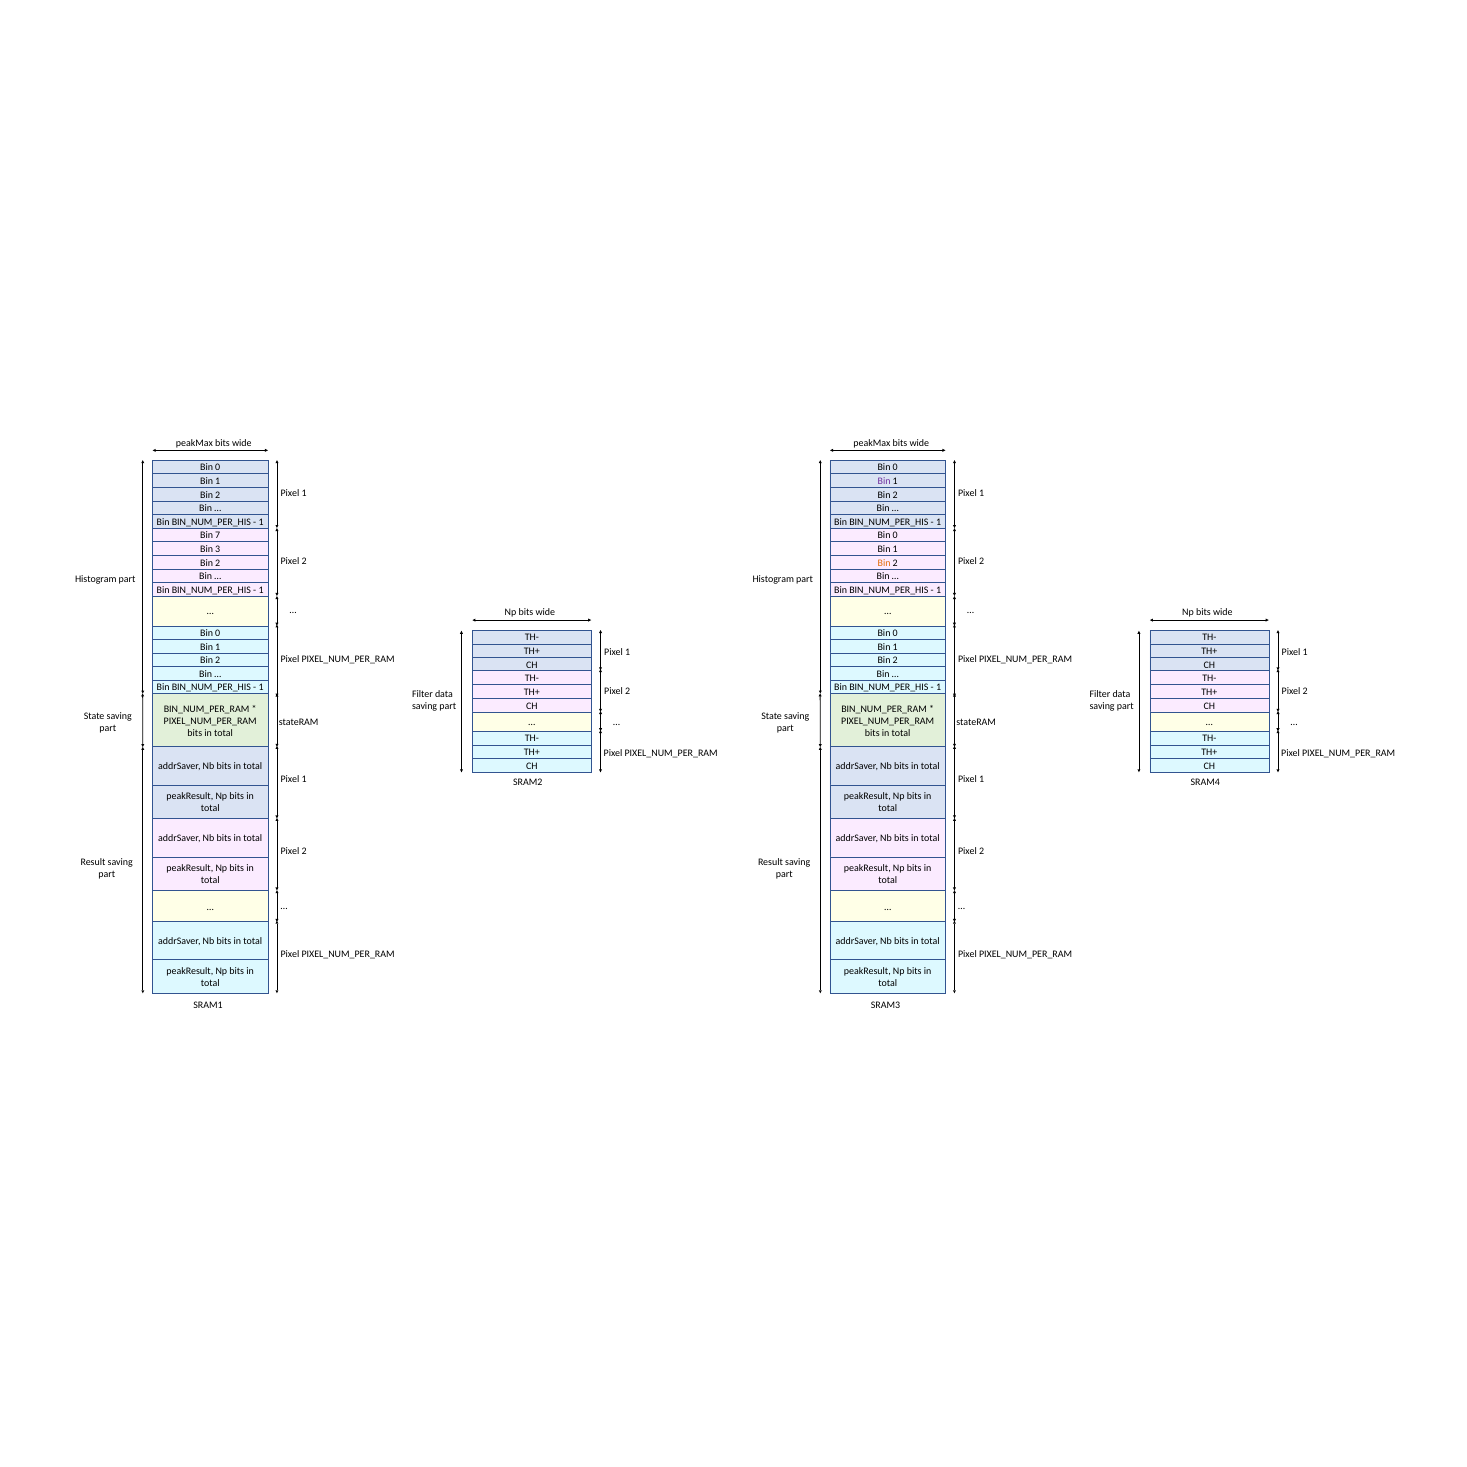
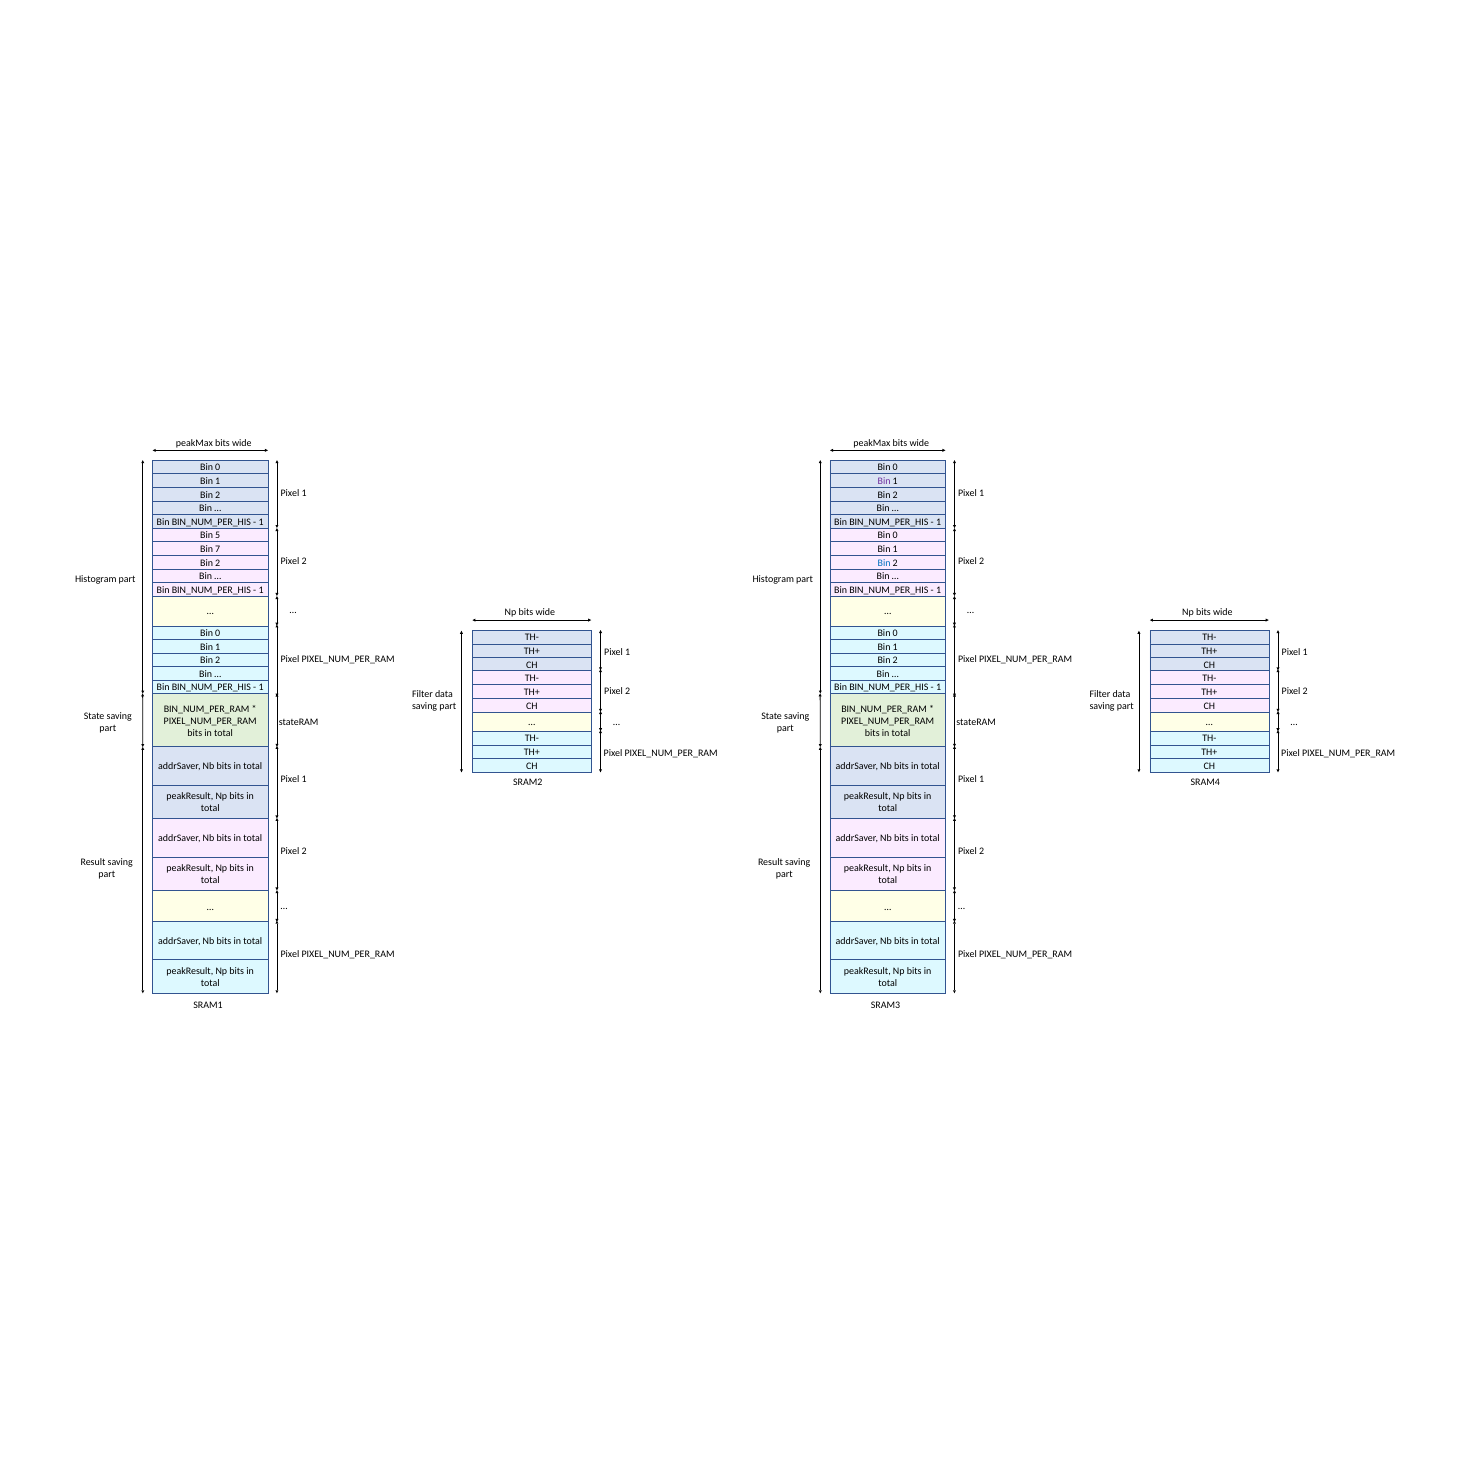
7: 7 -> 5
3: 3 -> 7
Bin at (884, 563) colour: orange -> blue
